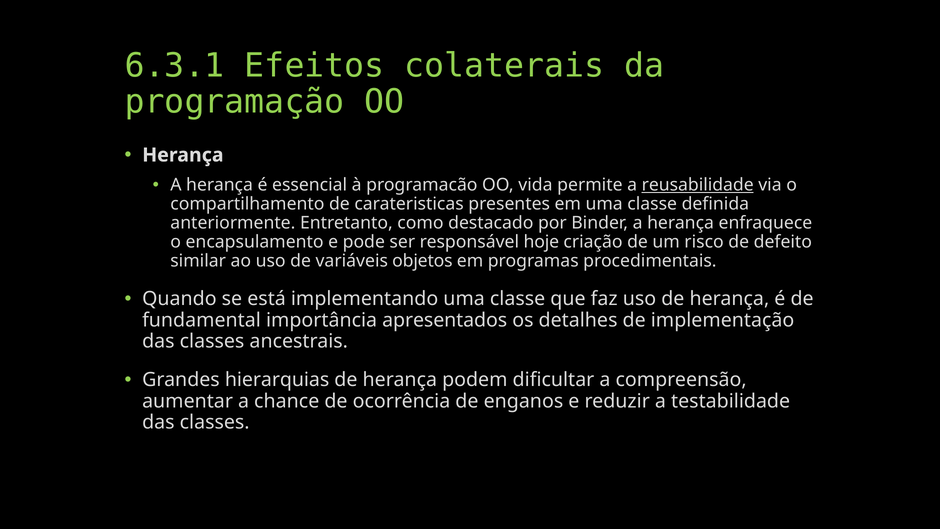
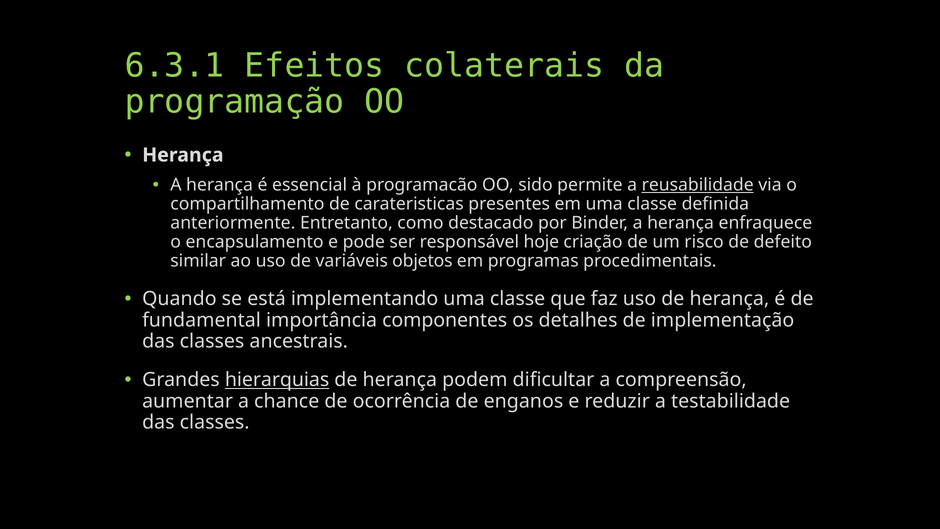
vida: vida -> sido
apresentados: apresentados -> componentes
hierarquias underline: none -> present
